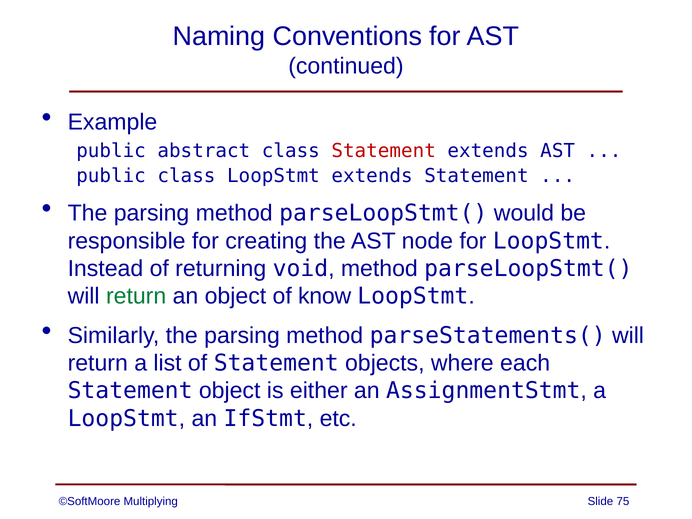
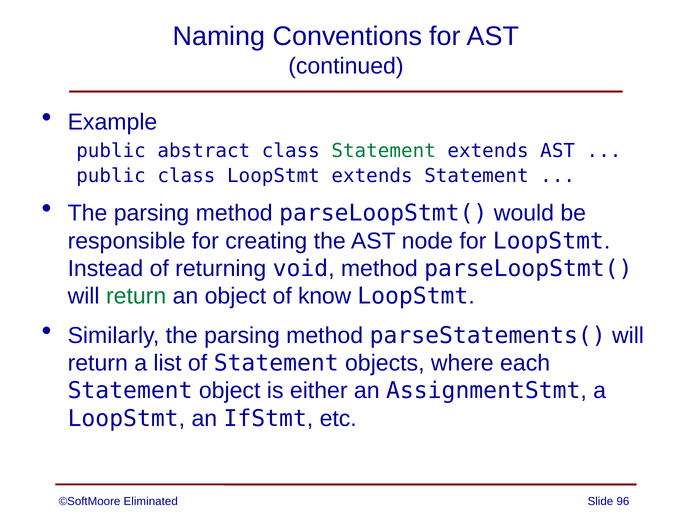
Statement at (384, 151) colour: red -> green
Multiplying: Multiplying -> Eliminated
75: 75 -> 96
